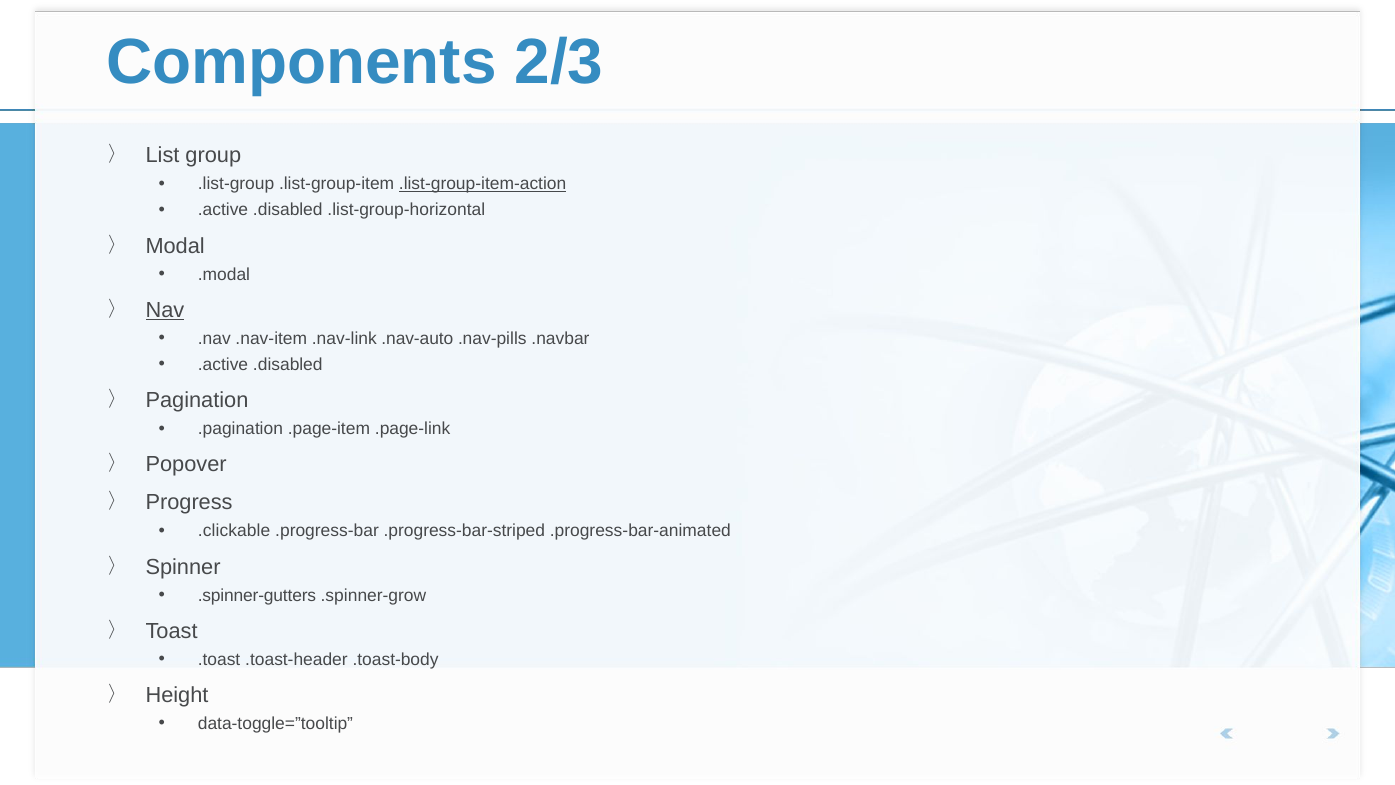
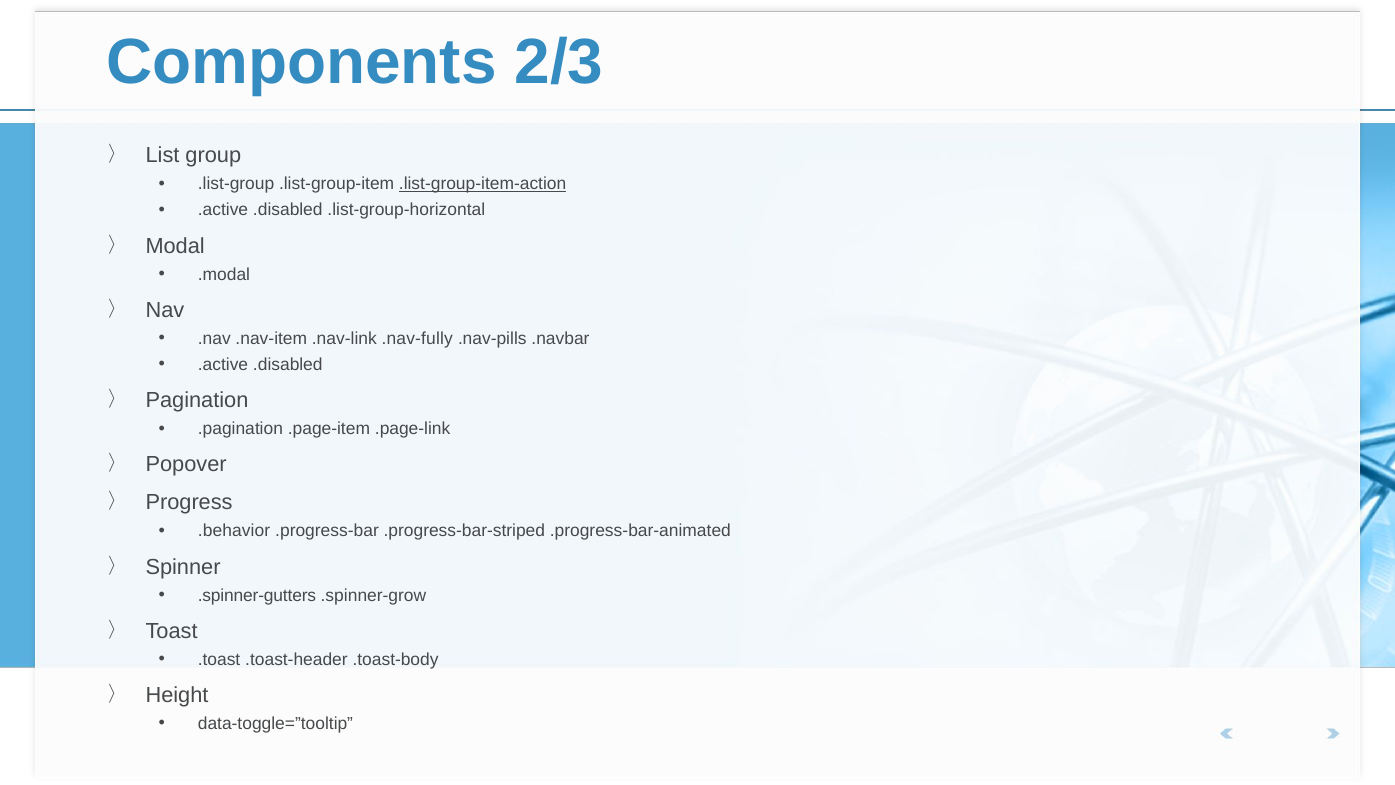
Nav underline: present -> none
.nav-auto: .nav-auto -> .nav-fully
.clickable: .clickable -> .behavior
